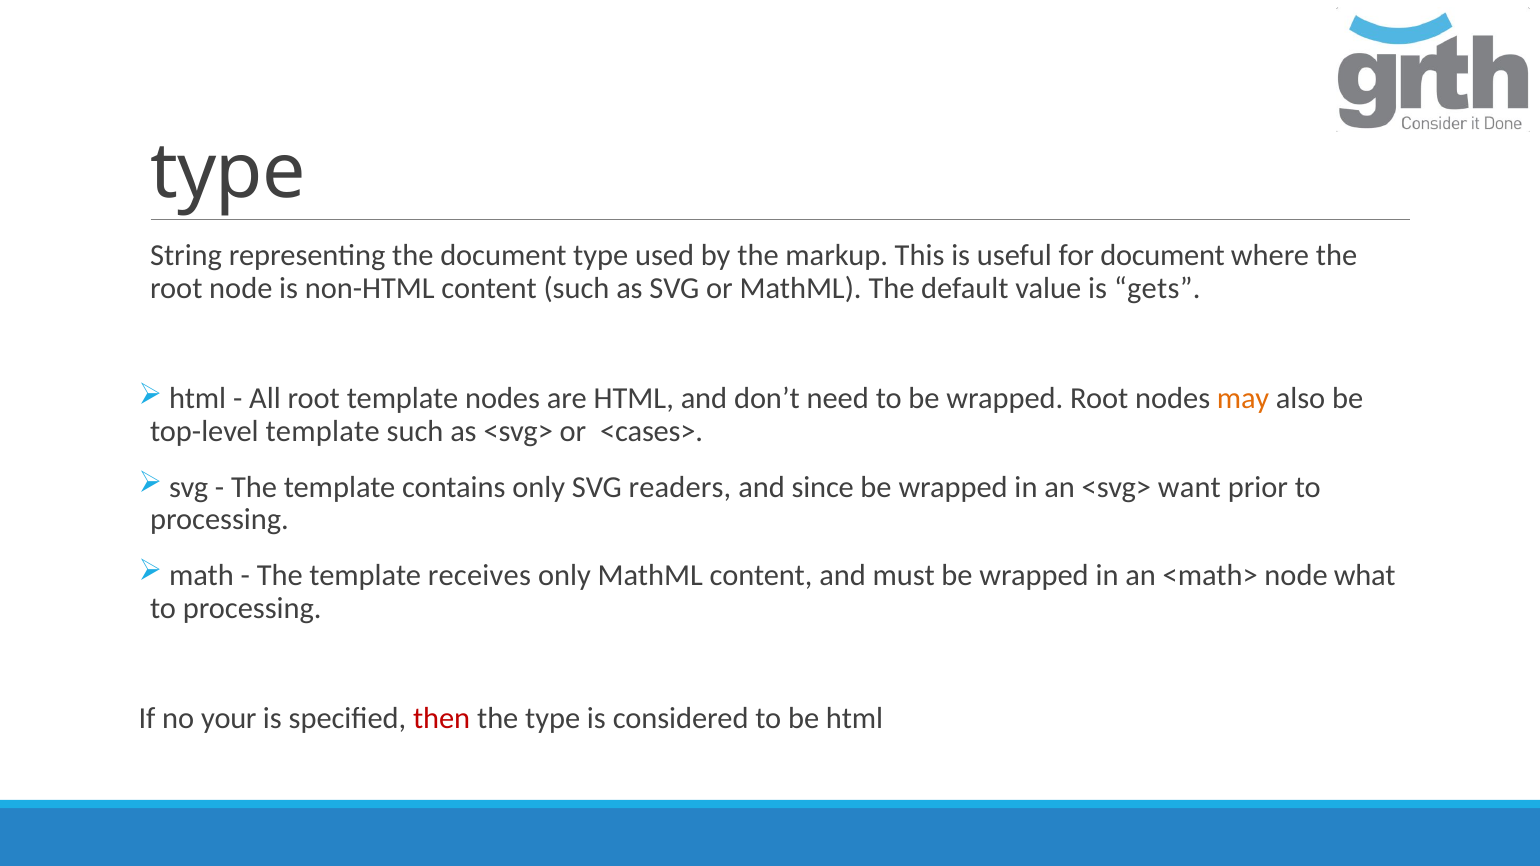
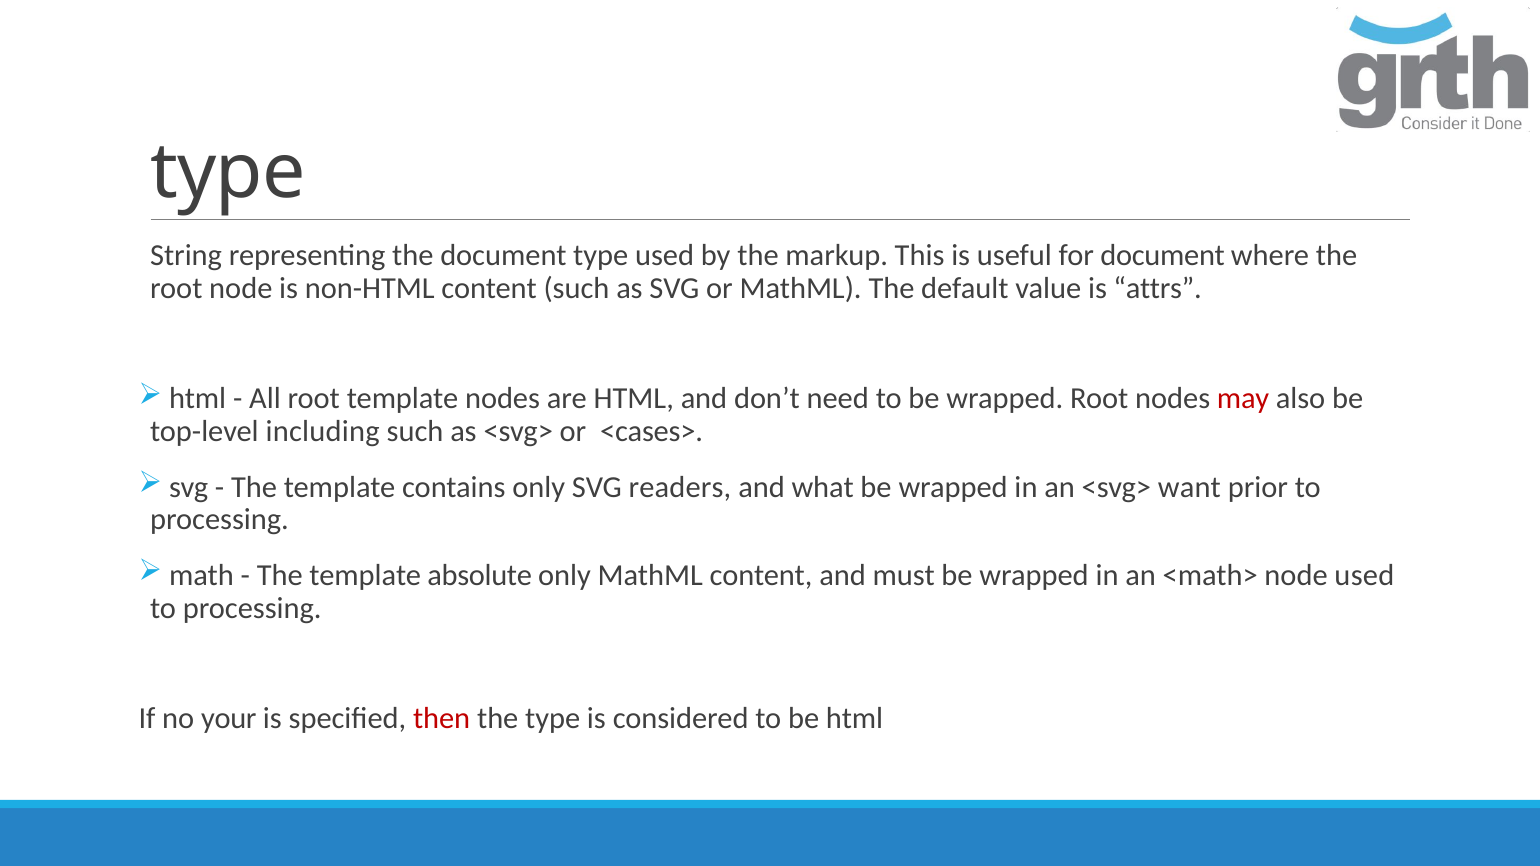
gets: gets -> attrs
may colour: orange -> red
top-level template: template -> including
since: since -> what
receives: receives -> absolute
node what: what -> used
